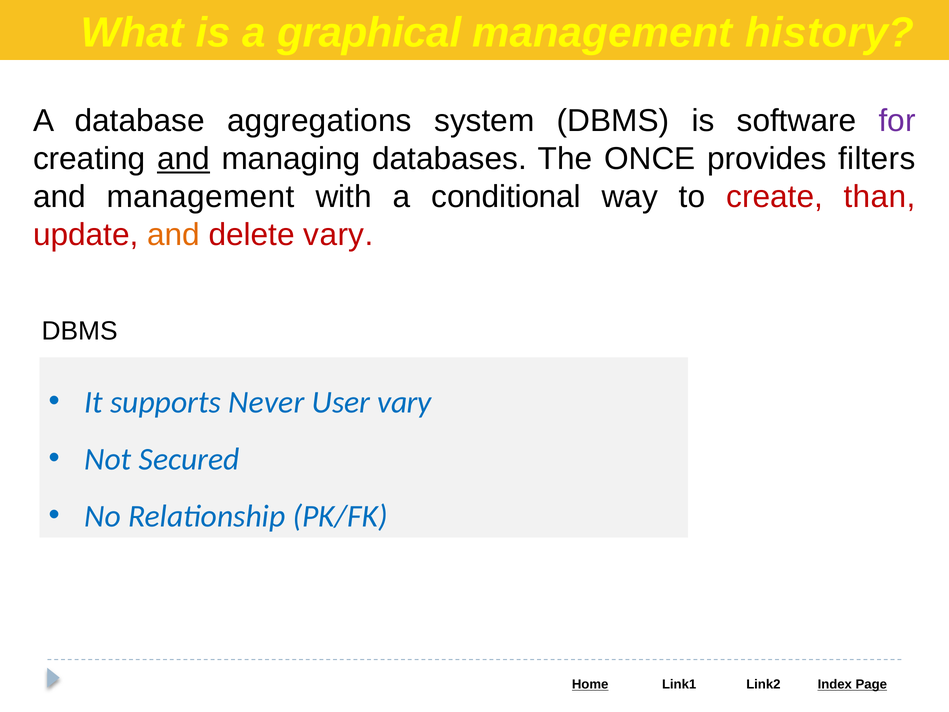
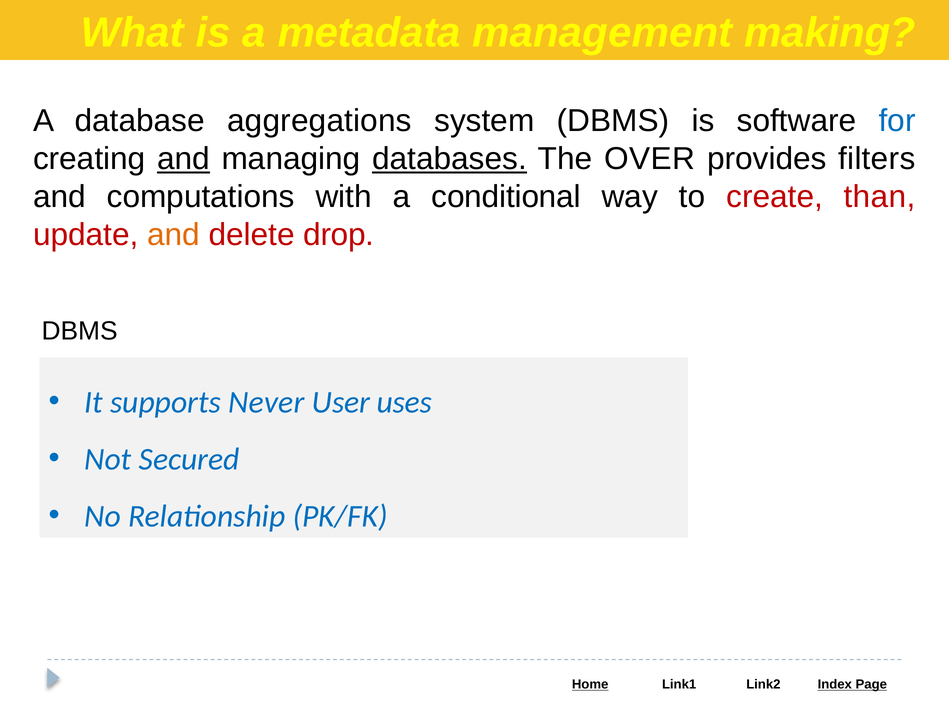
graphical: graphical -> metadata
history: history -> making
for colour: purple -> blue
databases underline: none -> present
ONCE: ONCE -> OVER
and management: management -> computations
delete vary: vary -> drop
User vary: vary -> uses
